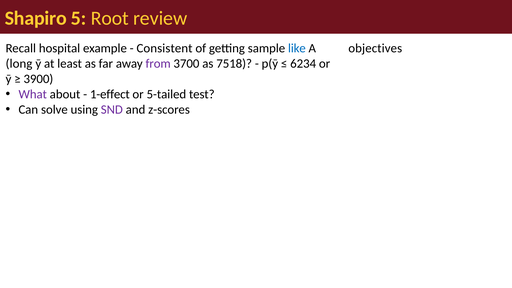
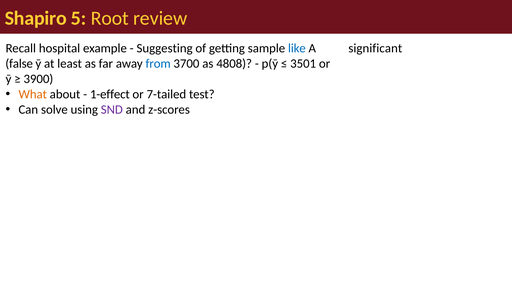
Consistent: Consistent -> Suggesting
objectives: objectives -> significant
long: long -> false
from colour: purple -> blue
7518: 7518 -> 4808
6234: 6234 -> 3501
What colour: purple -> orange
5-tailed: 5-tailed -> 7-tailed
